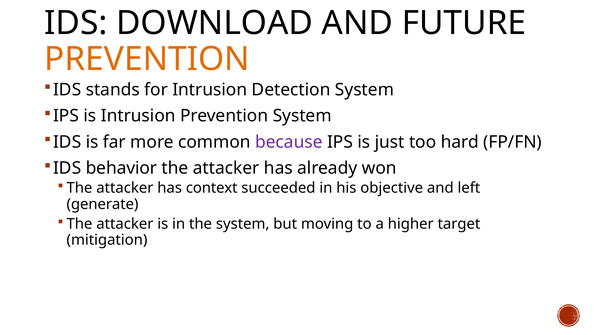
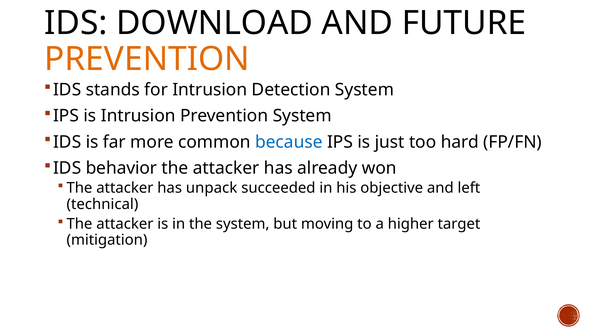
because colour: purple -> blue
context: context -> unpack
generate: generate -> technical
